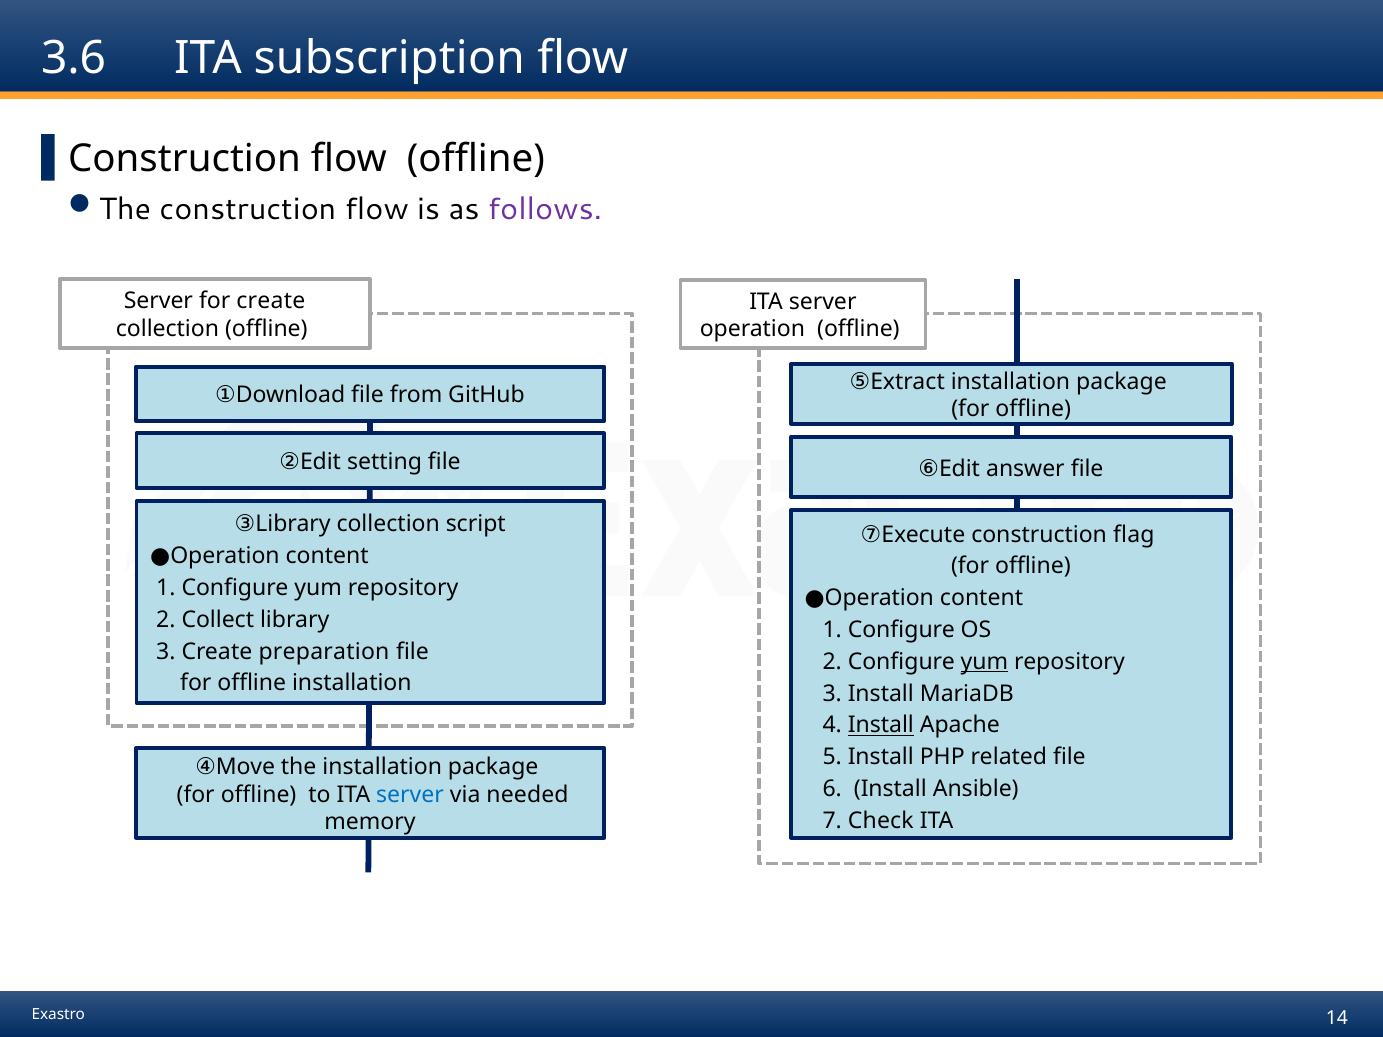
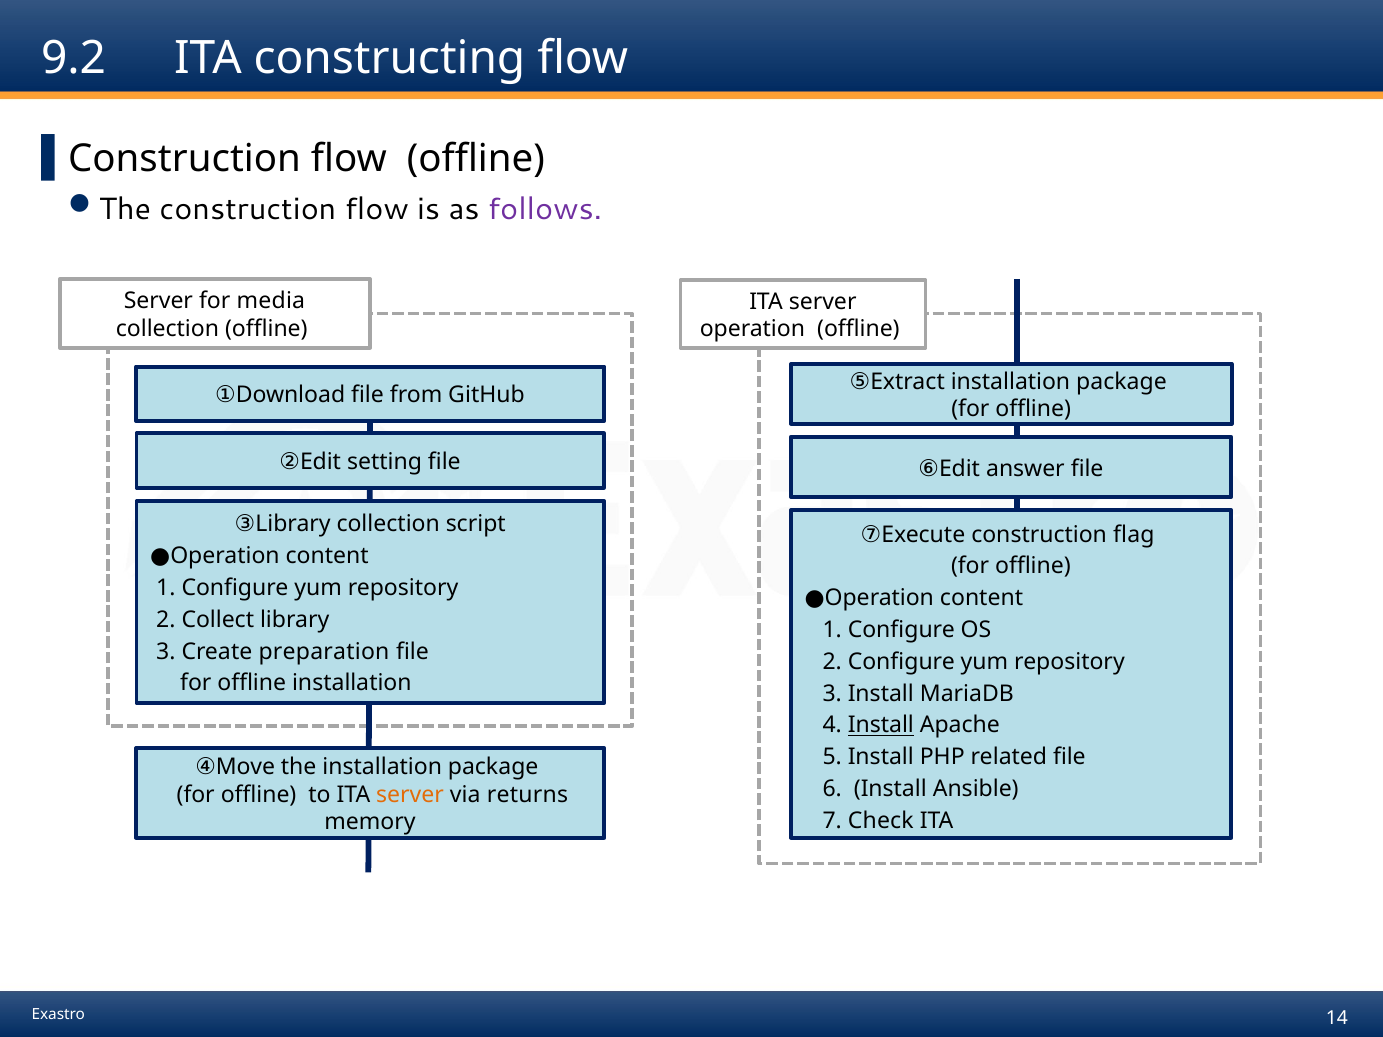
3.6: 3.6 -> 9.2
subscription: subscription -> constructing
for create: create -> media
yum at (984, 662) underline: present -> none
server at (410, 795) colour: blue -> orange
needed: needed -> returns
